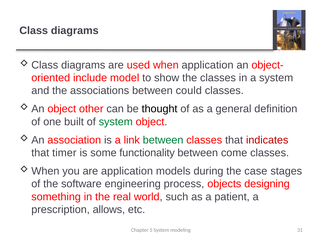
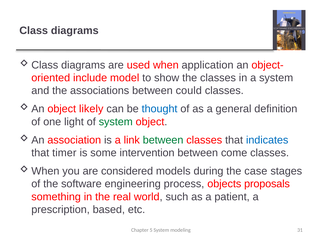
other: other -> likely
thought colour: black -> blue
built: built -> light
indicates colour: red -> blue
functionality: functionality -> intervention
are application: application -> considered
designing: designing -> proposals
allows: allows -> based
